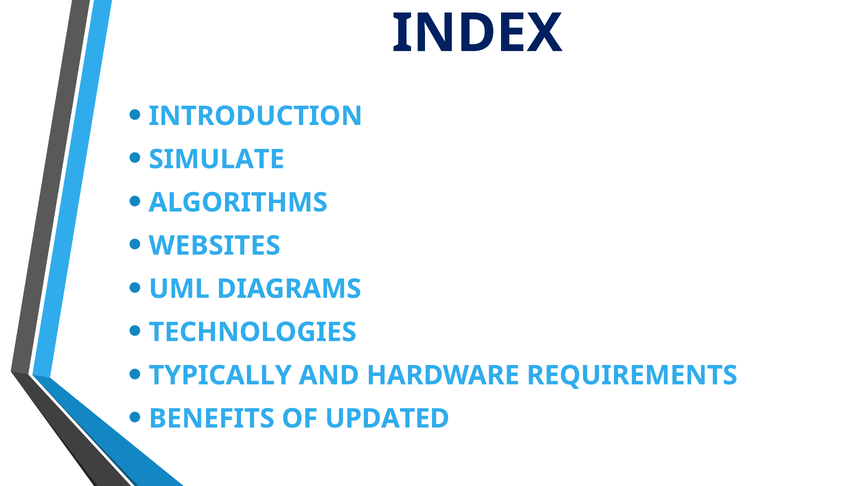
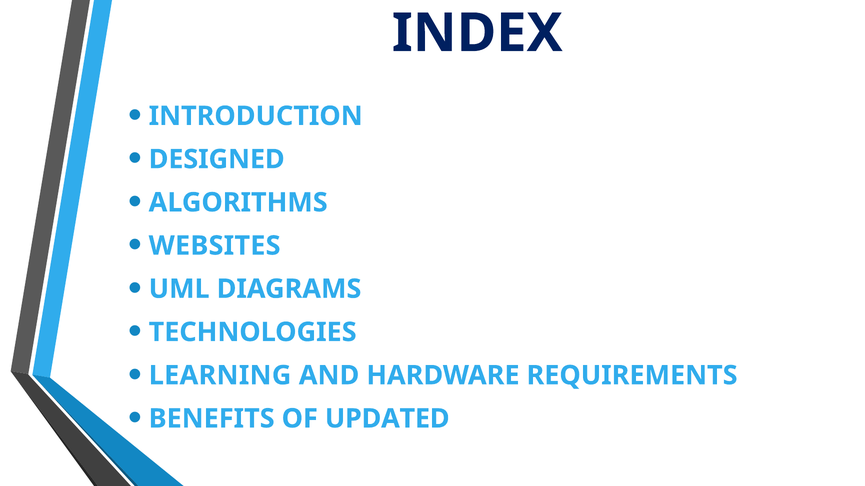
SIMULATE: SIMULATE -> DESIGNED
TYPICALLY: TYPICALLY -> LEARNING
